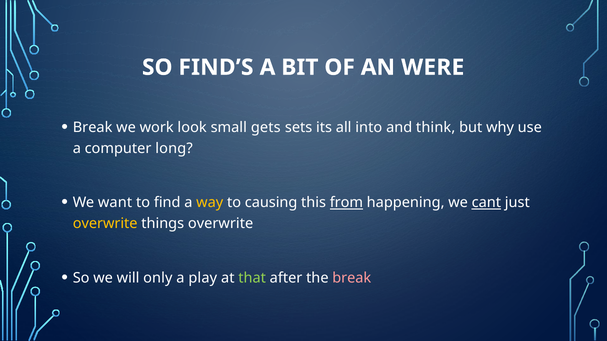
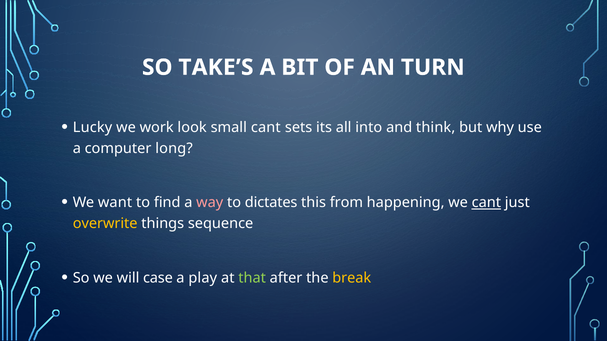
FIND’S: FIND’S -> TAKE’S
WERE: WERE -> TURN
Break at (93, 127): Break -> Lucky
small gets: gets -> cant
way colour: yellow -> pink
causing: causing -> dictates
from underline: present -> none
things overwrite: overwrite -> sequence
only: only -> case
break at (352, 278) colour: pink -> yellow
